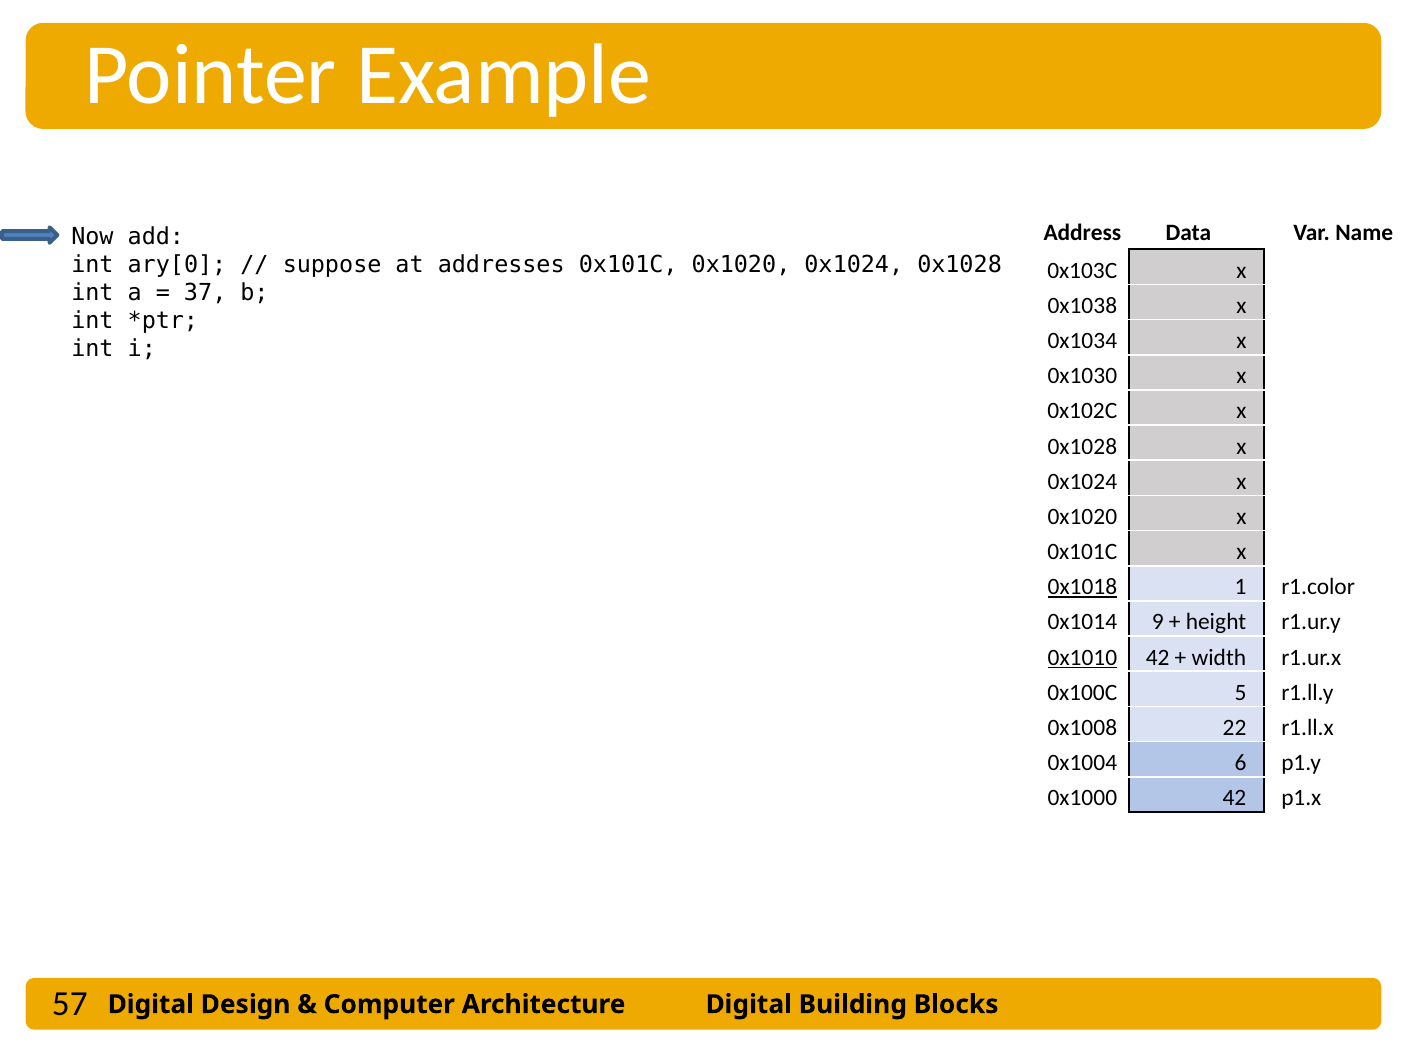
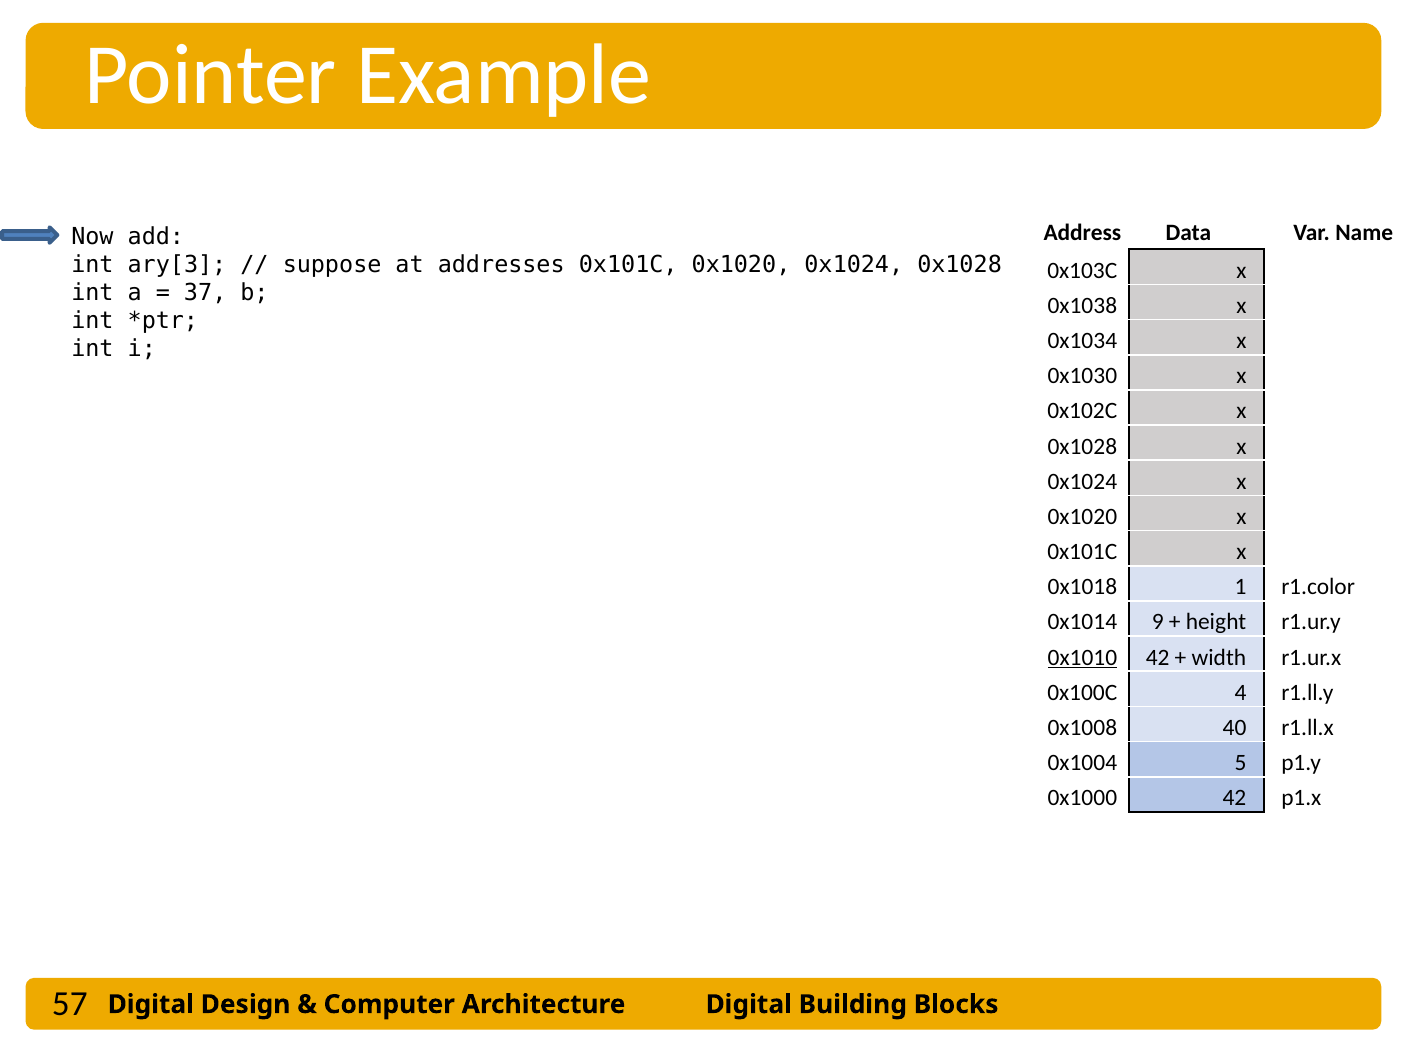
ary[0: ary[0 -> ary[3
0x1018 underline: present -> none
5: 5 -> 4
22: 22 -> 40
6: 6 -> 5
